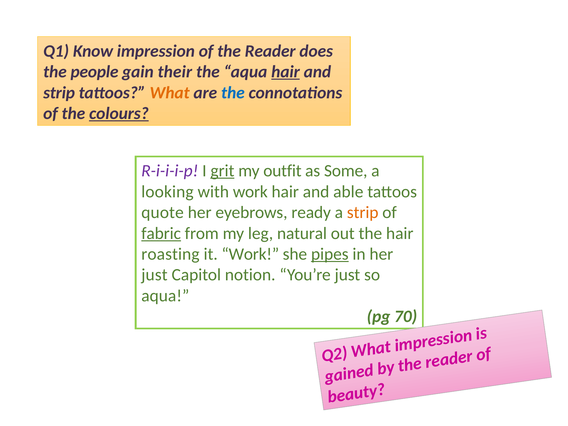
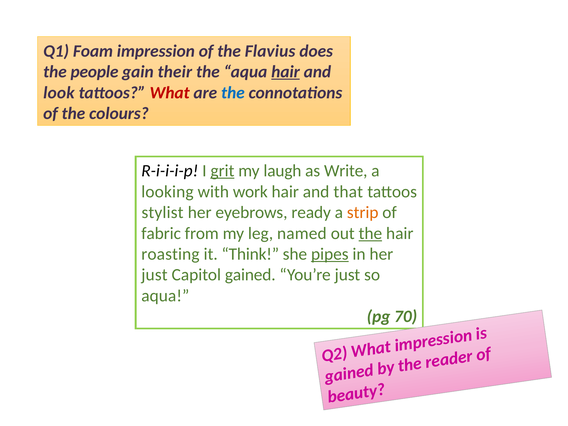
Know: Know -> Foam
of the Reader: Reader -> Flavius
strip at (59, 93): strip -> look
What at (170, 93) colour: orange -> red
colours underline: present -> none
R-i-i-i-p colour: purple -> black
outfit: outfit -> laugh
Some: Some -> Write
able: able -> that
quote: quote -> stylist
fabric underline: present -> none
natural: natural -> named
the at (370, 233) underline: none -> present
it Work: Work -> Think
Capitol notion: notion -> gained
